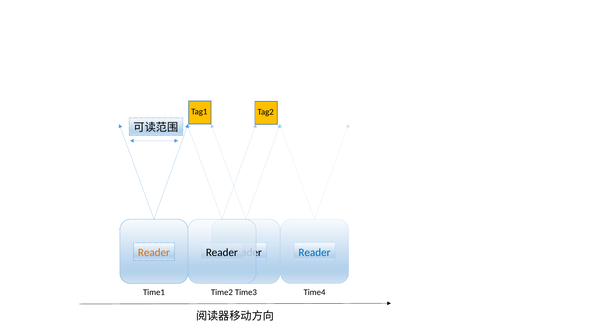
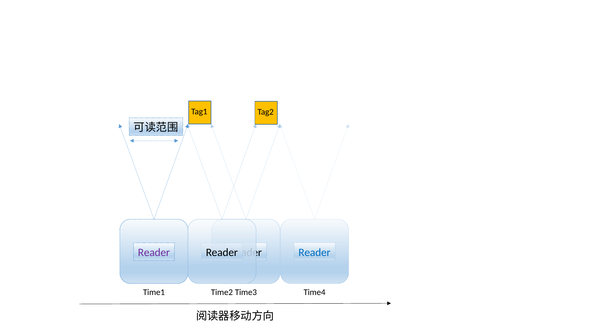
Reader at (154, 252) colour: orange -> purple
